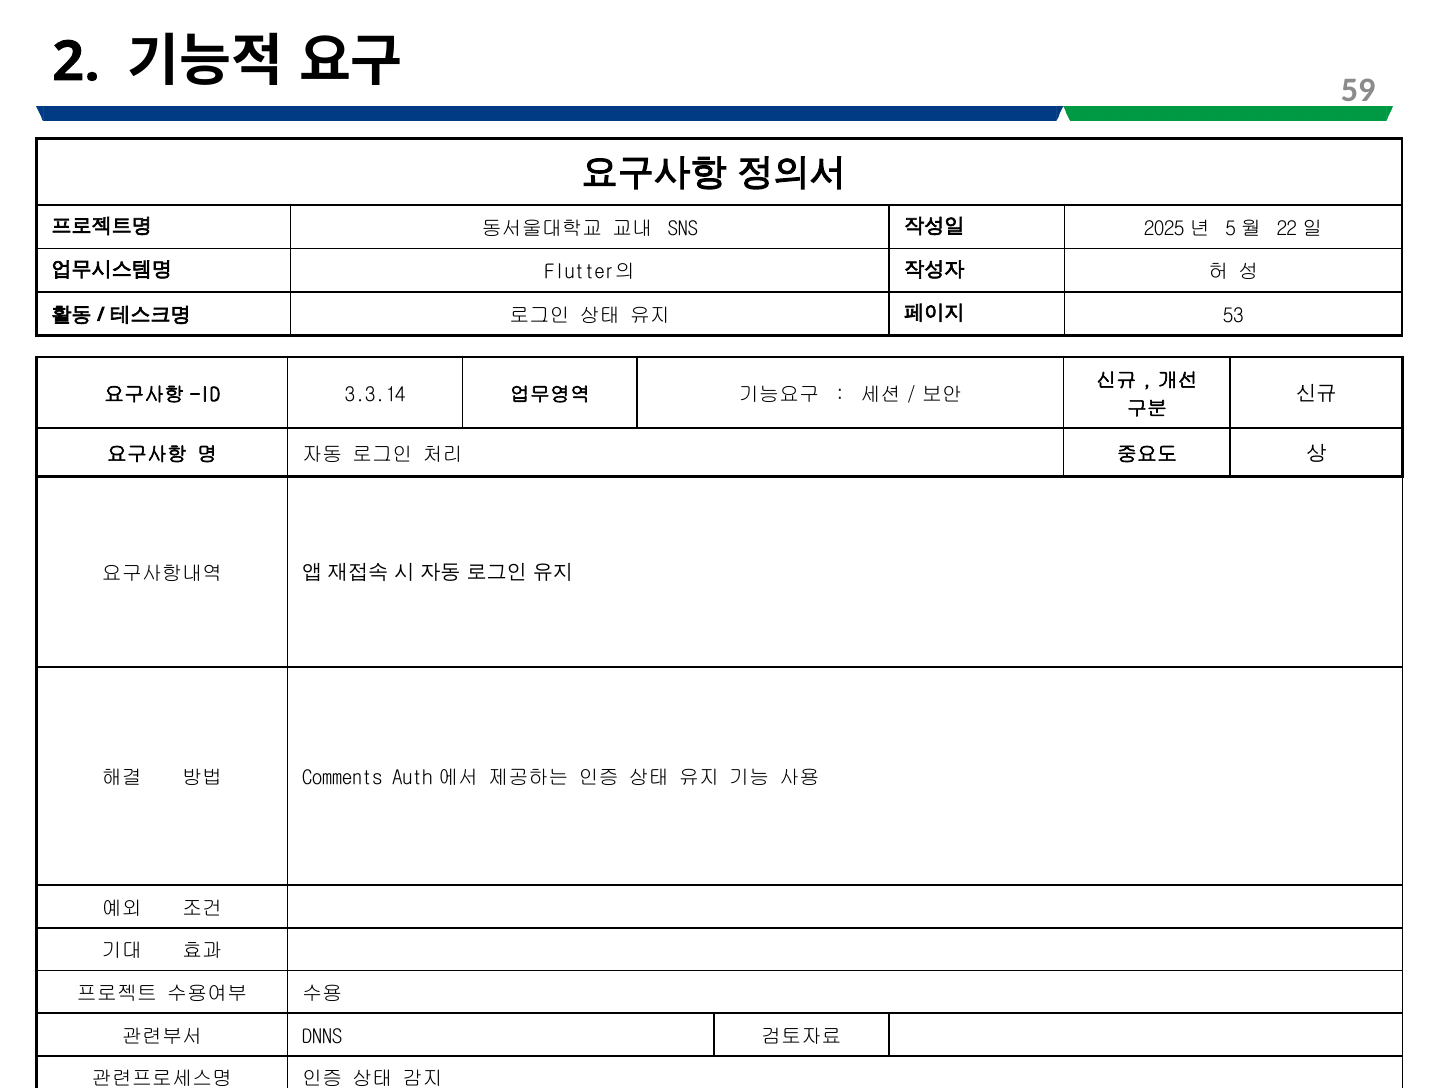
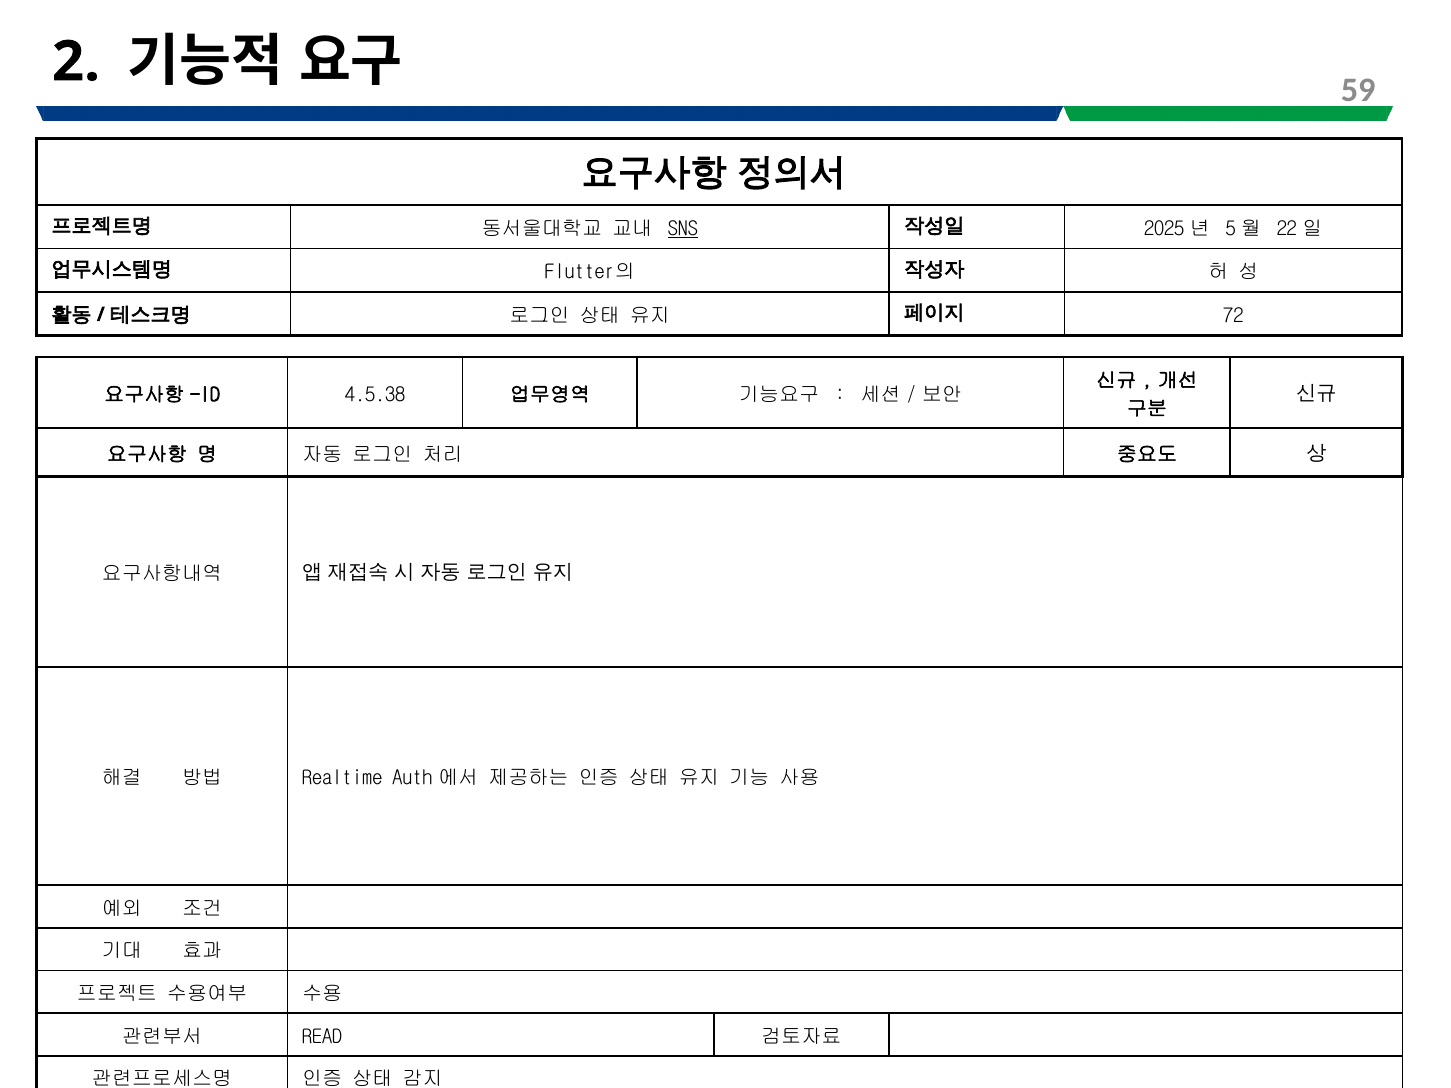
SNS underline: none -> present
53: 53 -> 72
3.3.14: 3.3.14 -> 4.5.38
Comments: Comments -> Realtime
DNNS: DNNS -> READ
